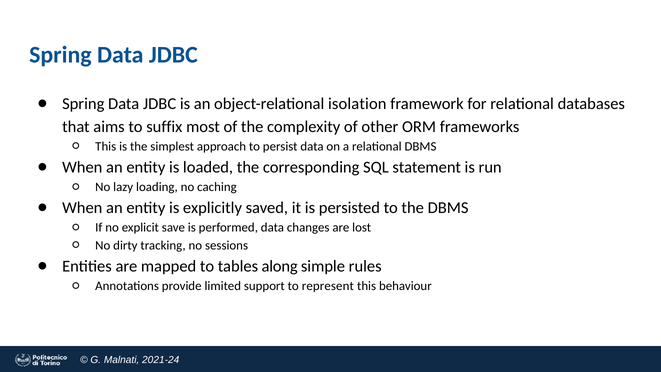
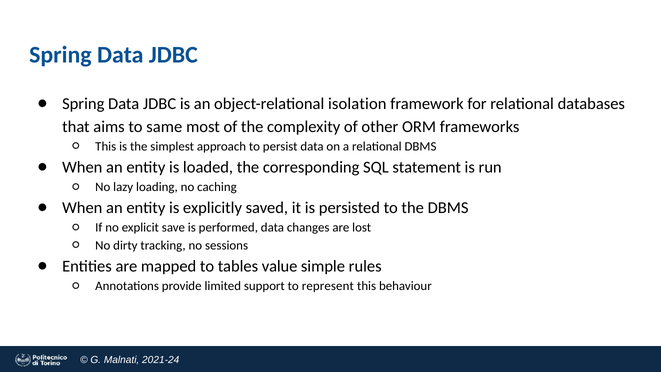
suffix: suffix -> same
along: along -> value
